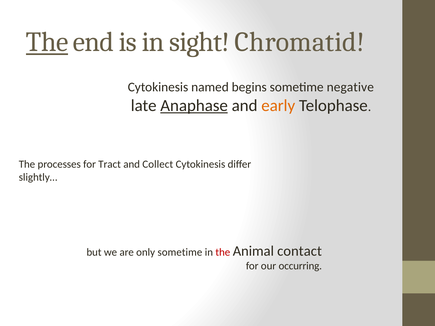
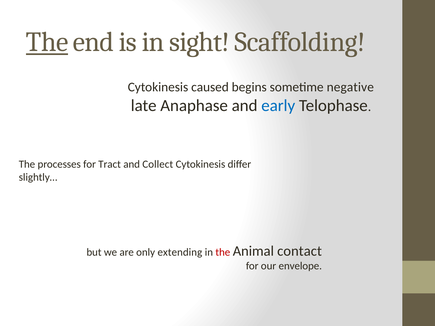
Chromatid: Chromatid -> Scaffolding
named: named -> caused
Anaphase underline: present -> none
early colour: orange -> blue
only sometime: sometime -> extending
occurring: occurring -> envelope
